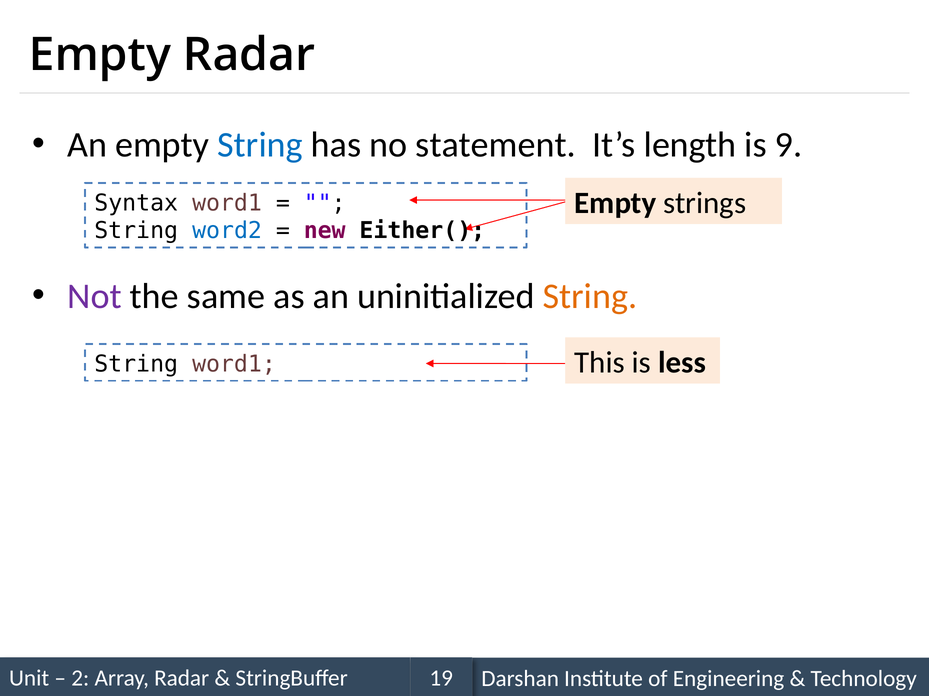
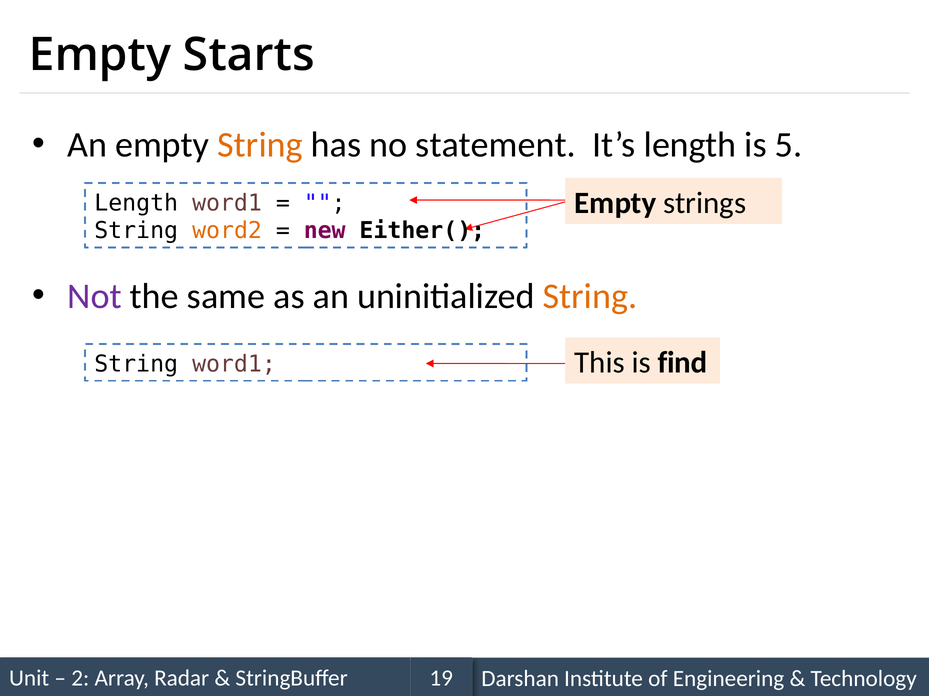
Empty Radar: Radar -> Starts
String at (260, 145) colour: blue -> orange
9: 9 -> 5
Syntax at (136, 203): Syntax -> Length
word2 colour: blue -> orange
less: less -> find
